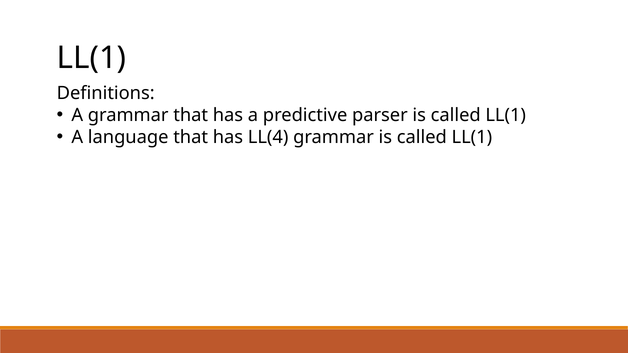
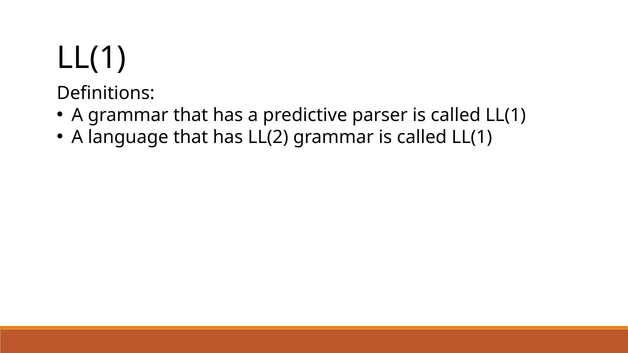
LL(4: LL(4 -> LL(2
